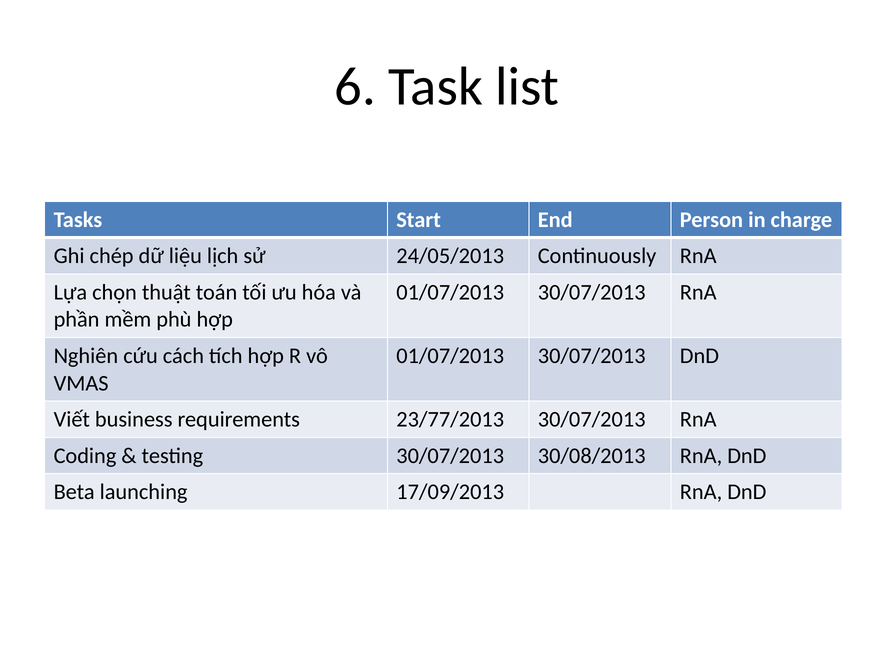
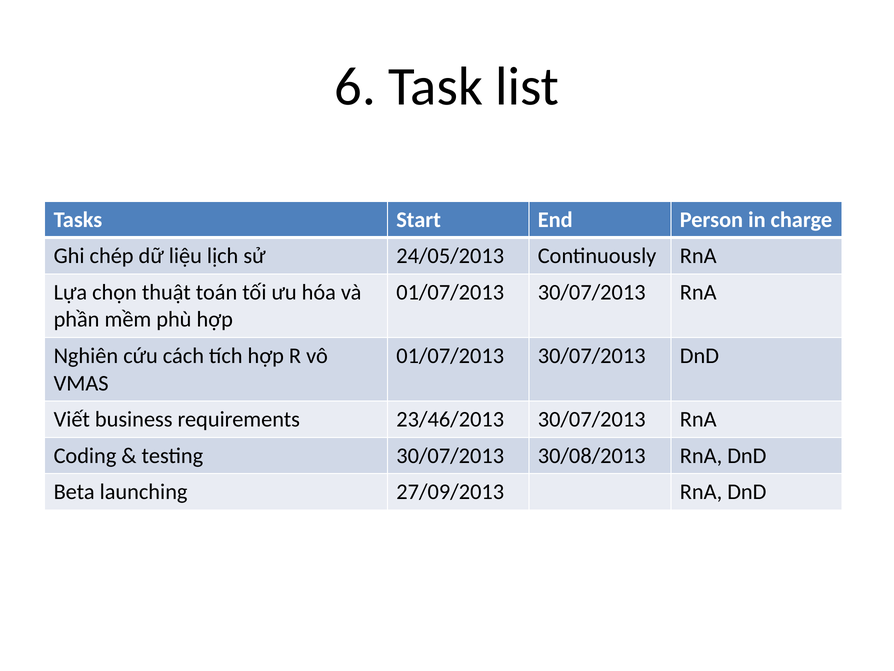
23/77/2013: 23/77/2013 -> 23/46/2013
17/09/2013: 17/09/2013 -> 27/09/2013
